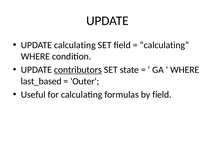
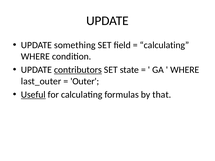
UPDATE calculating: calculating -> something
last_based: last_based -> last_outer
Useful underline: none -> present
by field: field -> that
